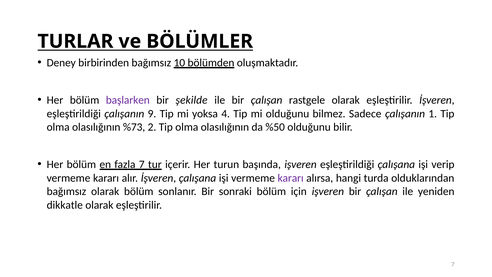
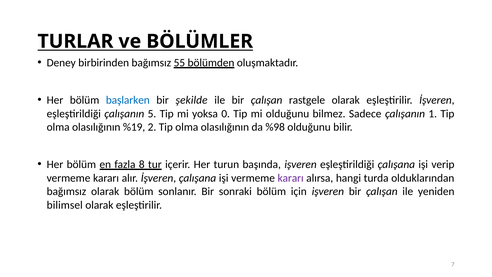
10: 10 -> 55
başlarken colour: purple -> blue
9: 9 -> 5
4: 4 -> 0
%73: %73 -> %19
%50: %50 -> %98
fazla 7: 7 -> 8
dikkatle: dikkatle -> bilimsel
